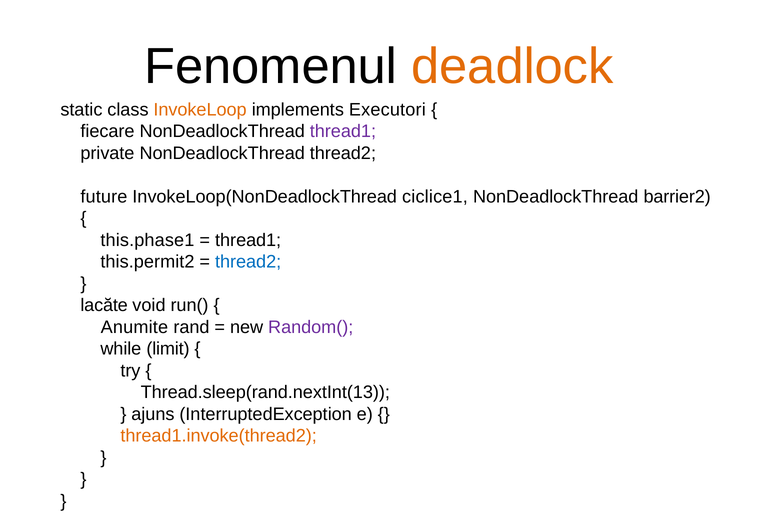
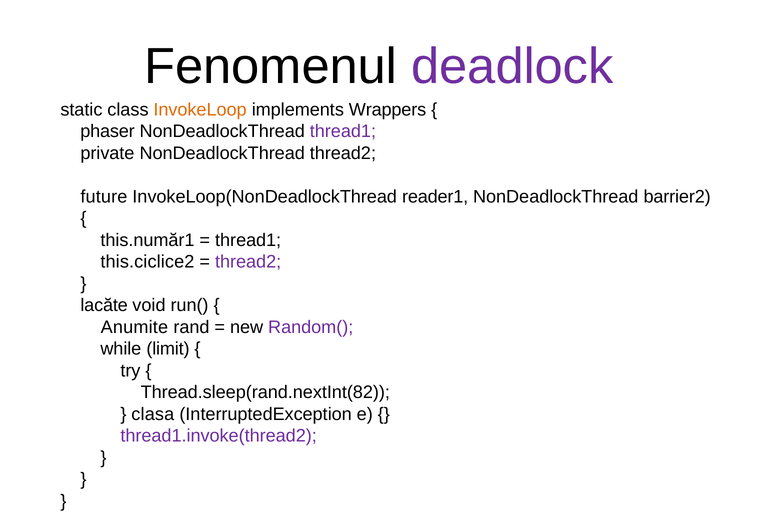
deadlock colour: orange -> purple
Executori: Executori -> Wrappers
fiecare: fiecare -> phaser
ciclice1: ciclice1 -> reader1
this.phase1: this.phase1 -> this.număr1
this.permit2: this.permit2 -> this.ciclice2
thread2 at (248, 262) colour: blue -> purple
Thread.sleep(rand.nextInt(13: Thread.sleep(rand.nextInt(13 -> Thread.sleep(rand.nextInt(82
ajuns: ajuns -> clasa
thread1.invoke(thread2 colour: orange -> purple
